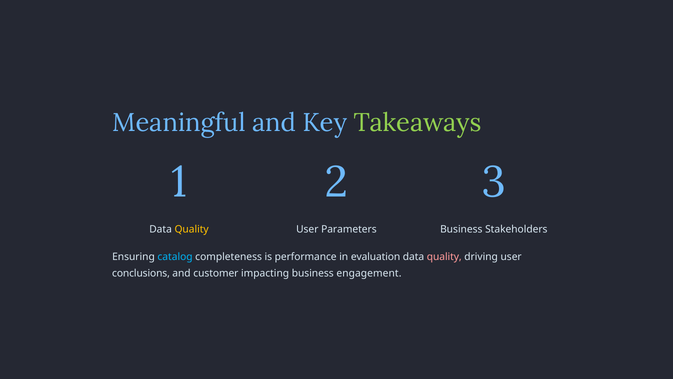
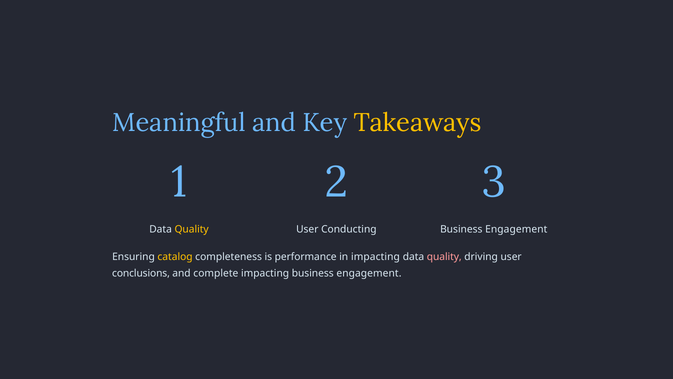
Takeaways colour: light green -> yellow
Parameters: Parameters -> Conducting
Stakeholders at (516, 229): Stakeholders -> Engagement
catalog colour: light blue -> yellow
in evaluation: evaluation -> impacting
customer: customer -> complete
